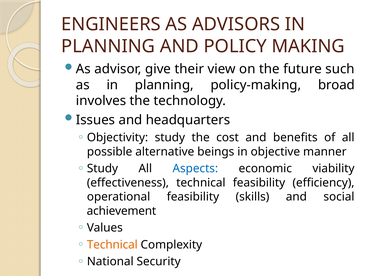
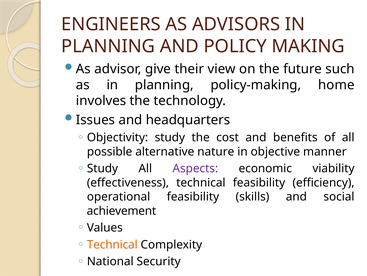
broad: broad -> home
beings: beings -> nature
Aspects colour: blue -> purple
